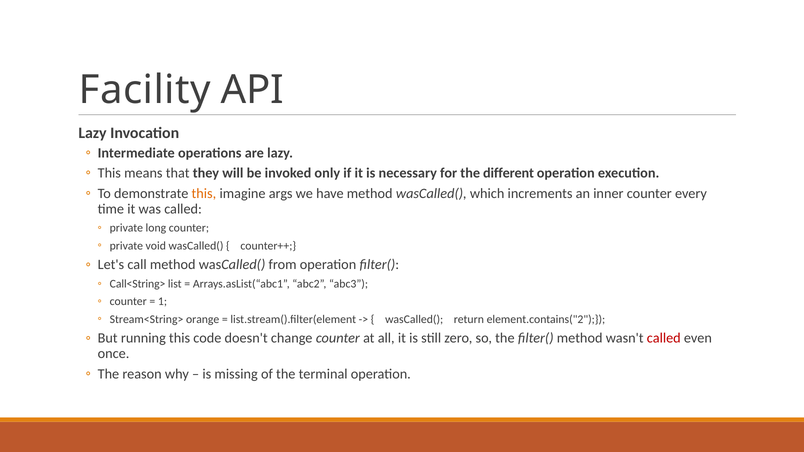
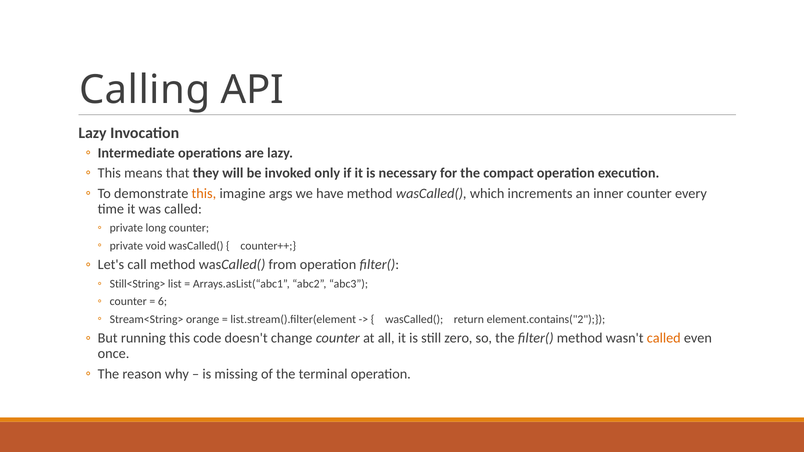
Facility: Facility -> Calling
different: different -> compact
Call<String>: Call<String> -> Still<String>
1: 1 -> 6
called at (664, 338) colour: red -> orange
